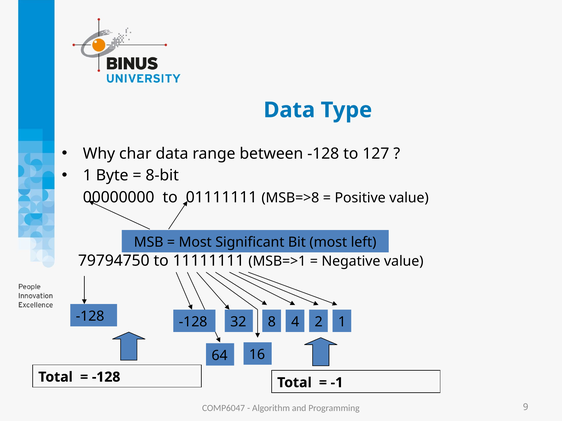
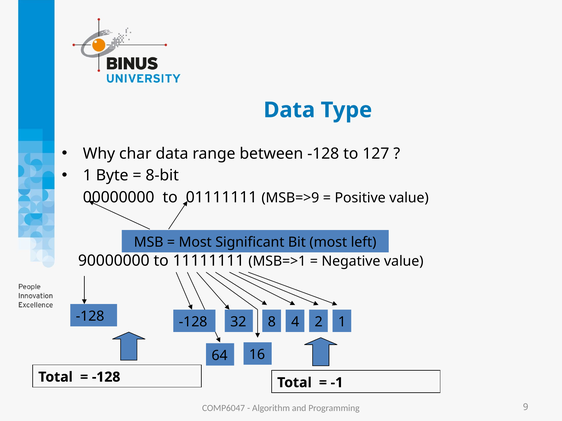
MSB=>8: MSB=>8 -> MSB=>9
79794750: 79794750 -> 90000000
